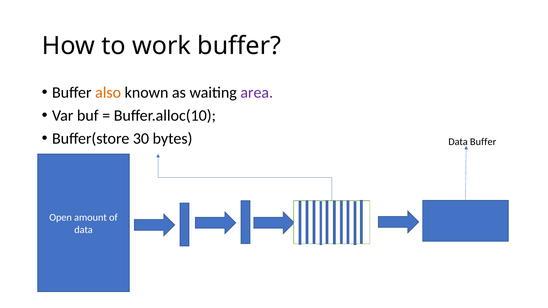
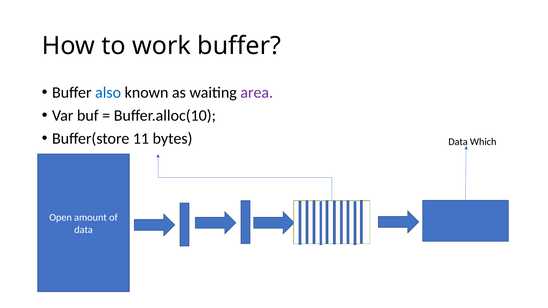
also colour: orange -> blue
30: 30 -> 11
Data Buffer: Buffer -> Which
